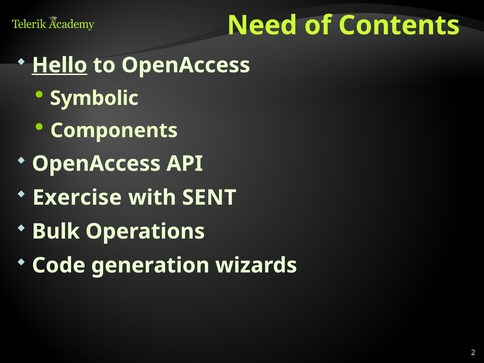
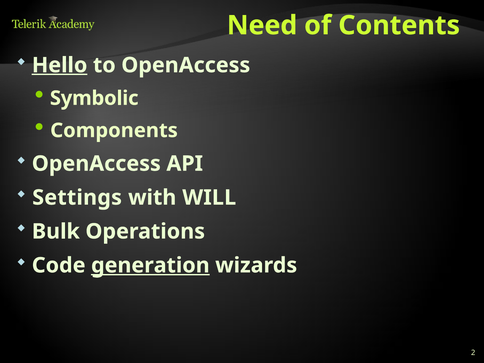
Exercise: Exercise -> Settings
SENT: SENT -> WILL
generation underline: none -> present
